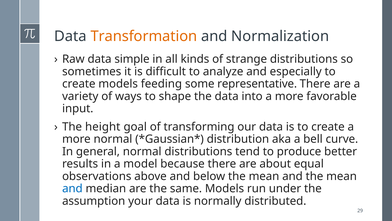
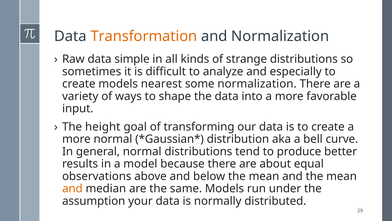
feeding: feeding -> nearest
some representative: representative -> normalization
and at (72, 188) colour: blue -> orange
